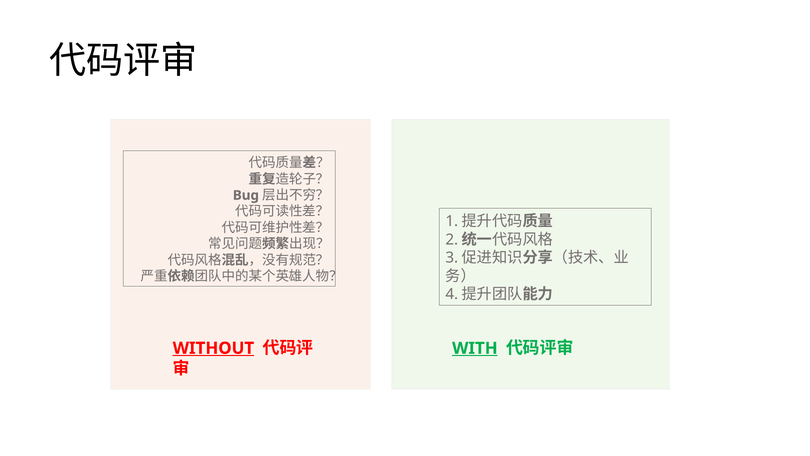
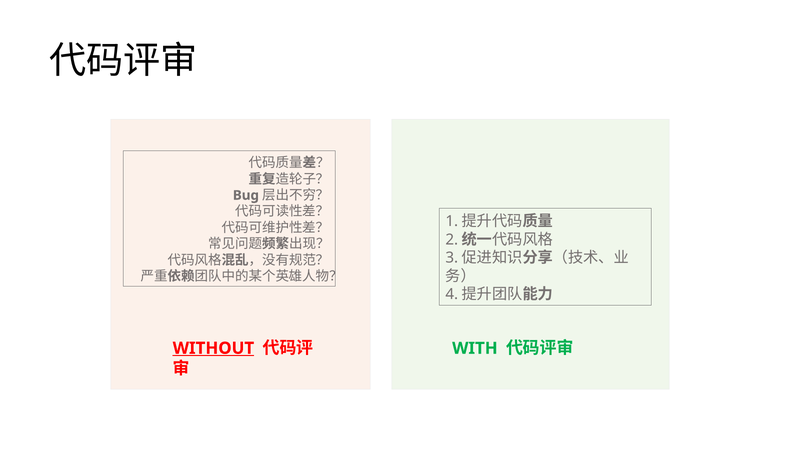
WITH underline: present -> none
